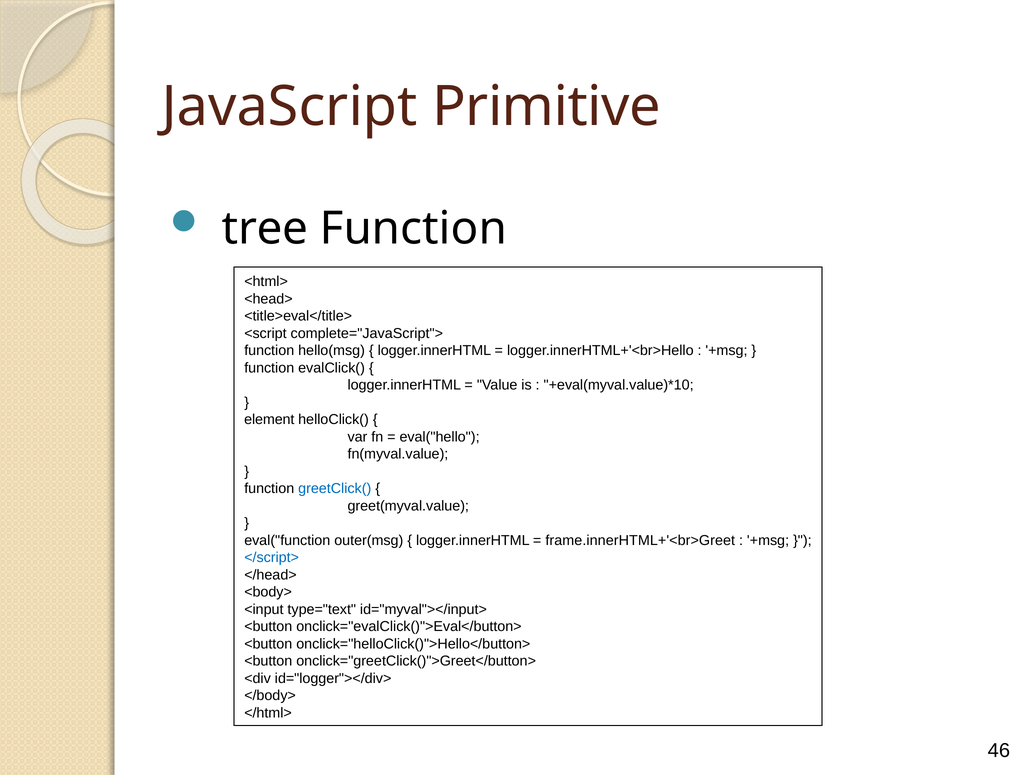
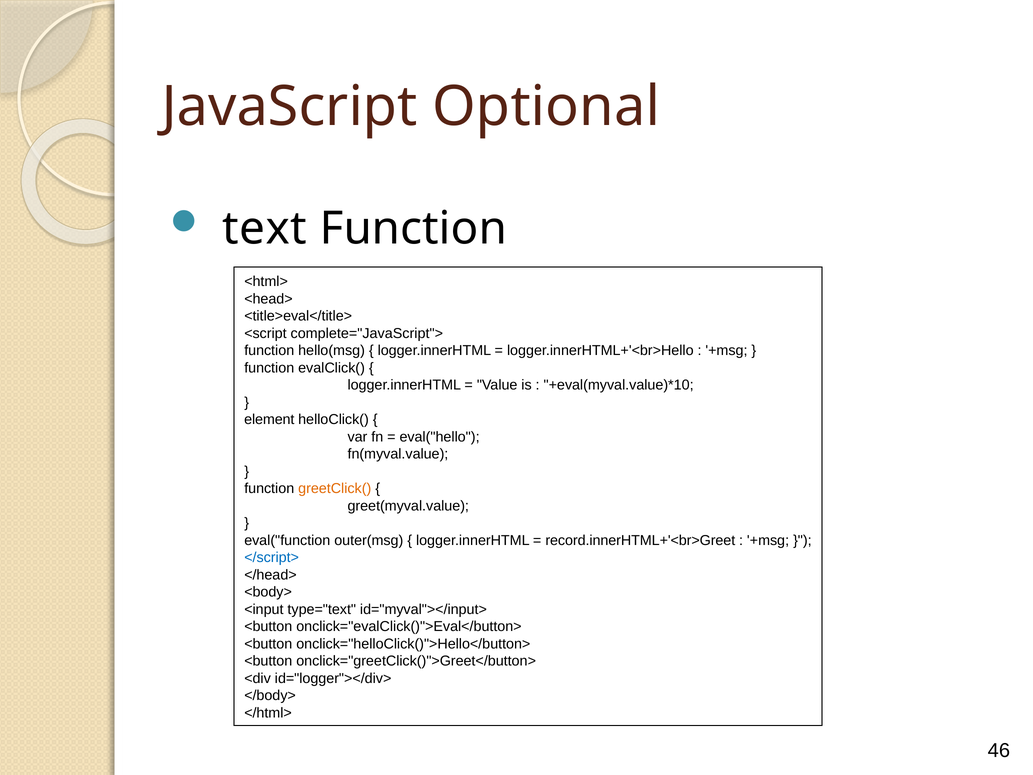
Primitive: Primitive -> Optional
tree: tree -> text
greetClick( colour: blue -> orange
frame.innerHTML+'<br>Greet: frame.innerHTML+'<br>Greet -> record.innerHTML+'<br>Greet
